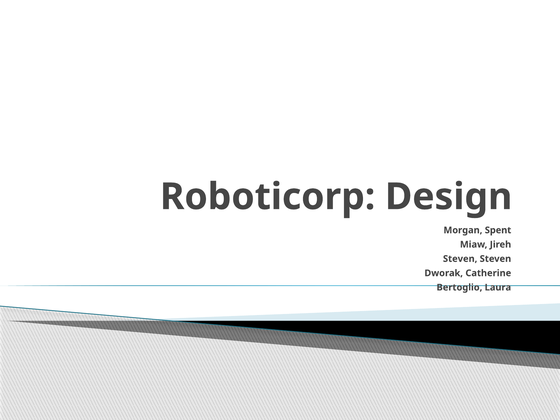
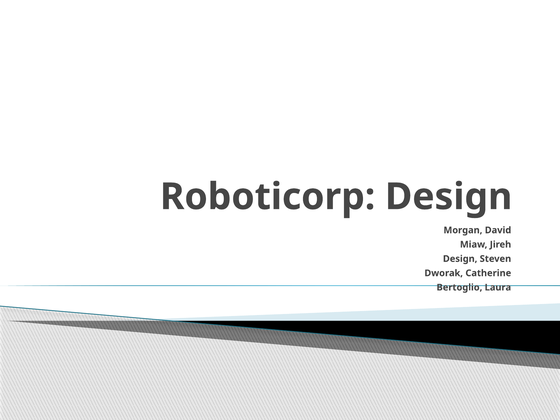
Spent: Spent -> David
Steven at (460, 259): Steven -> Design
